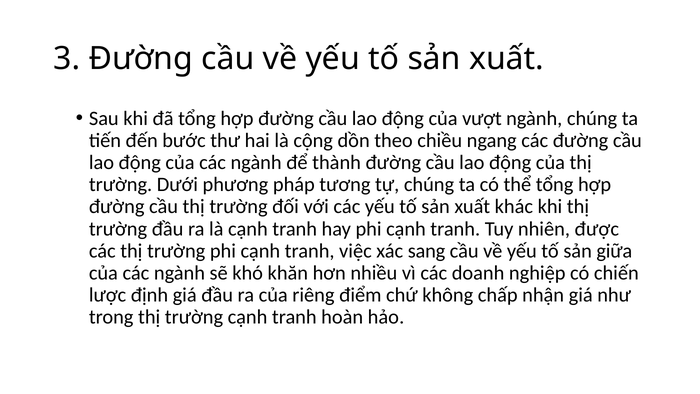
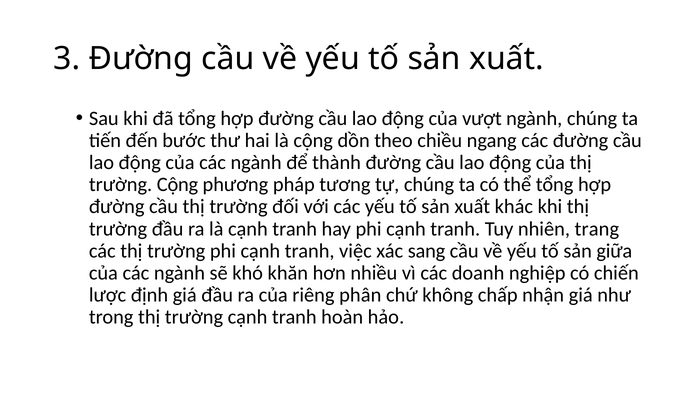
trường Dưới: Dưới -> Cộng
được: được -> trang
điểm: điểm -> phân
